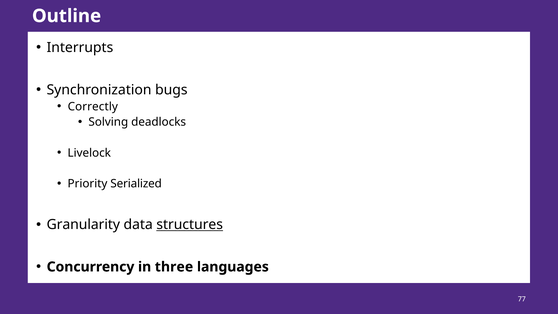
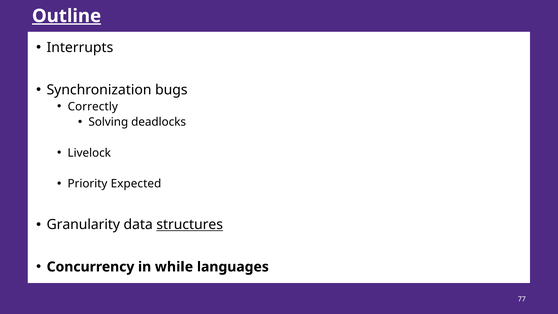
Outline underline: none -> present
Serialized: Serialized -> Expected
three: three -> while
